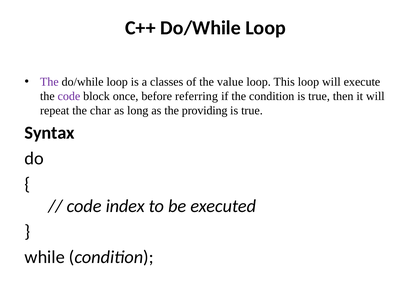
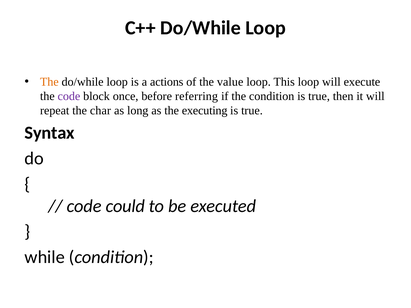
The at (49, 82) colour: purple -> orange
classes: classes -> actions
providing: providing -> executing
index: index -> could
